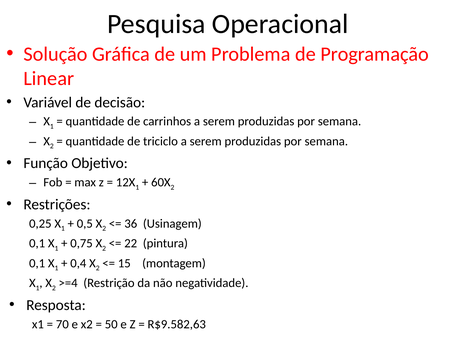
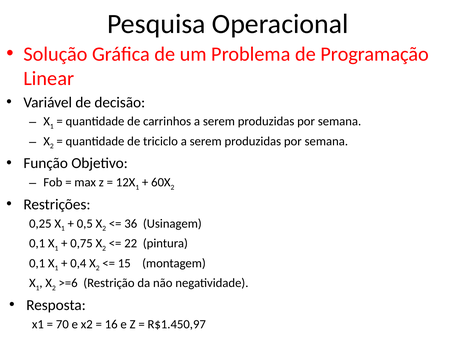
>=4: >=4 -> >=6
50: 50 -> 16
R$9.582,63: R$9.582,63 -> R$1.450,97
